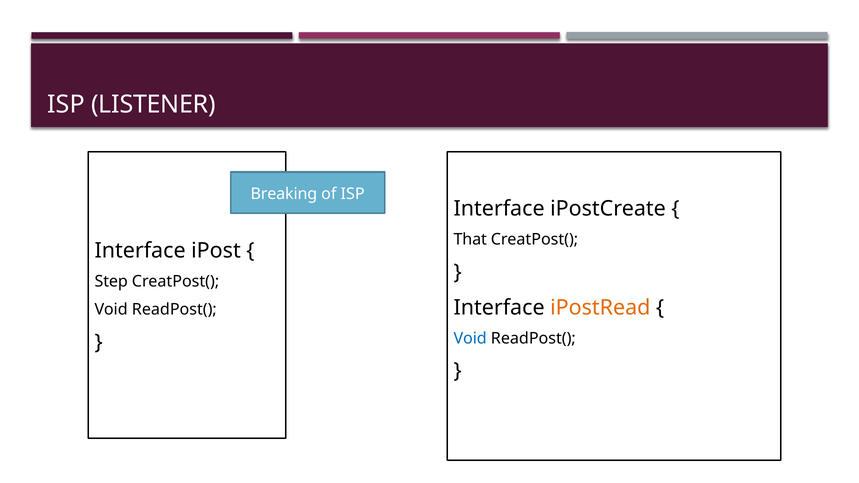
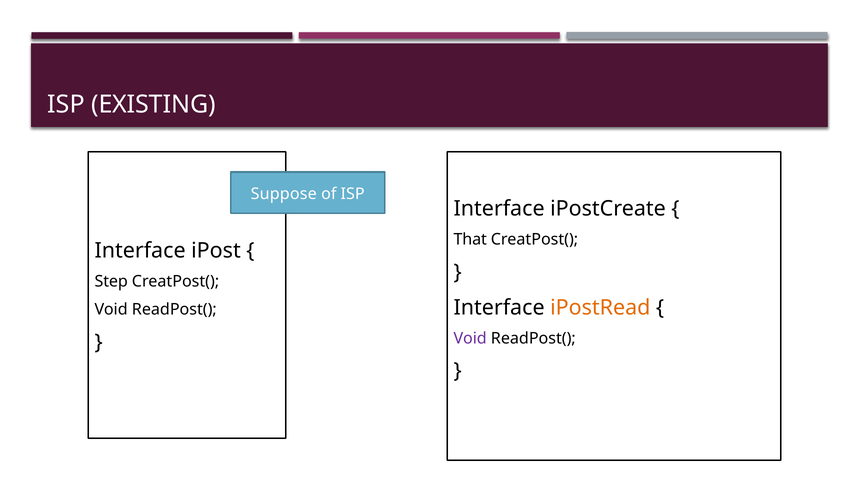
LISTENER: LISTENER -> EXISTING
Breaking: Breaking -> Suppose
Void at (470, 338) colour: blue -> purple
